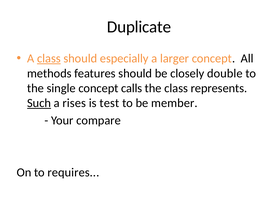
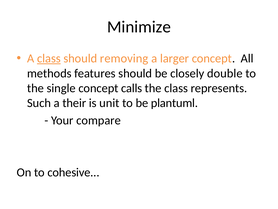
Duplicate: Duplicate -> Minimize
especially: especially -> removing
Such underline: present -> none
rises: rises -> their
test: test -> unit
member: member -> plantuml
requires: requires -> cohesive
